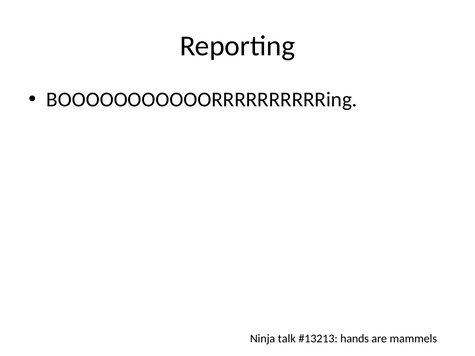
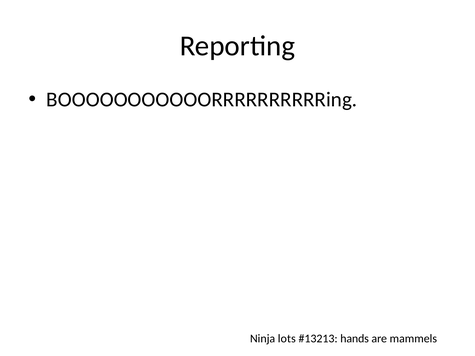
talk: talk -> lots
